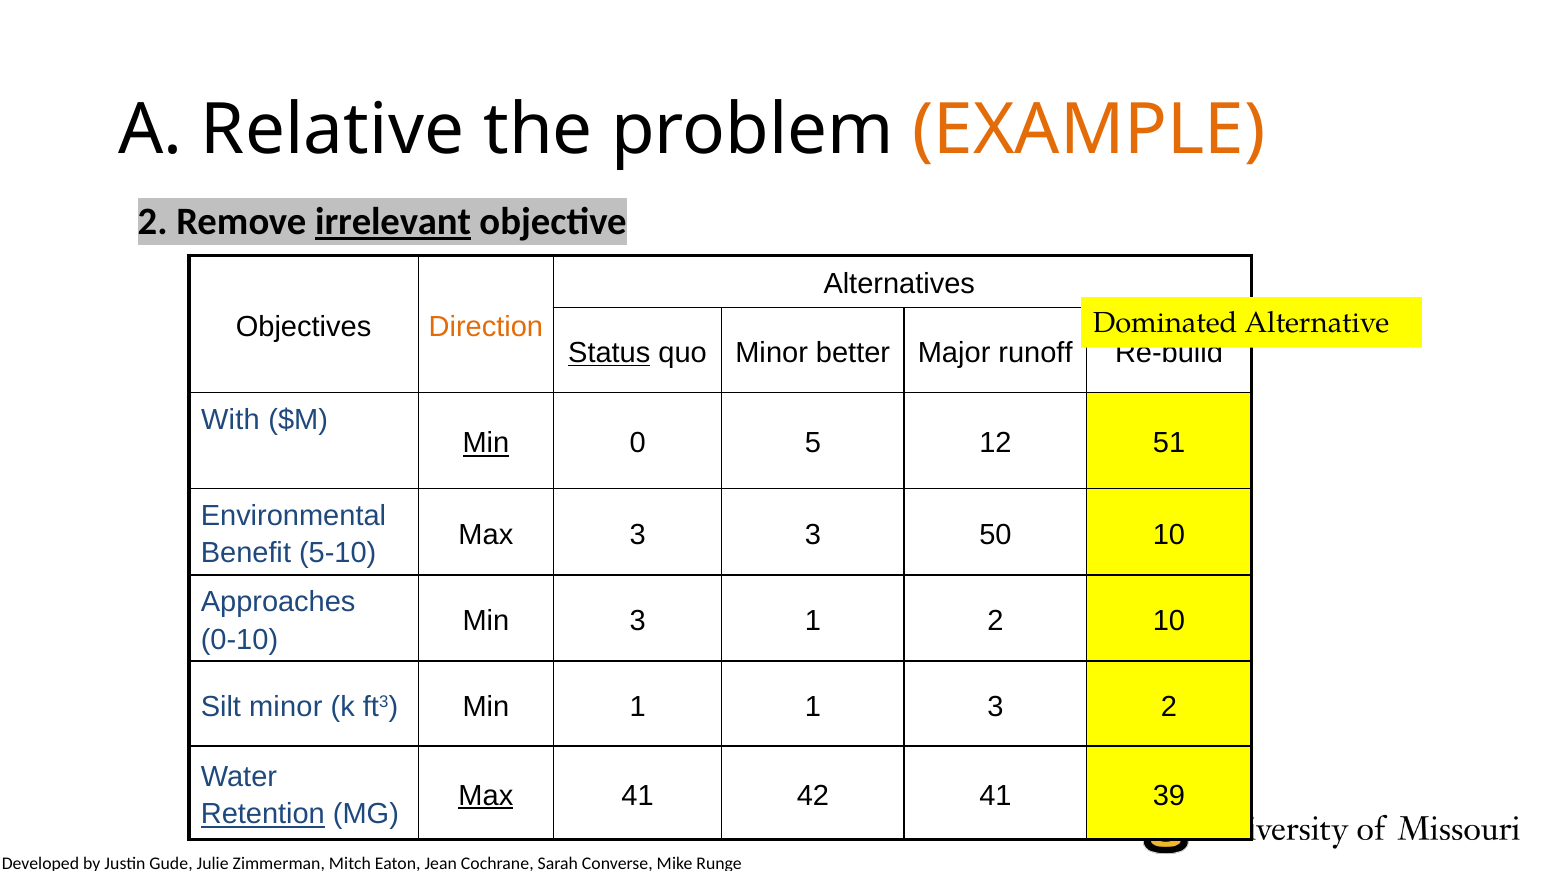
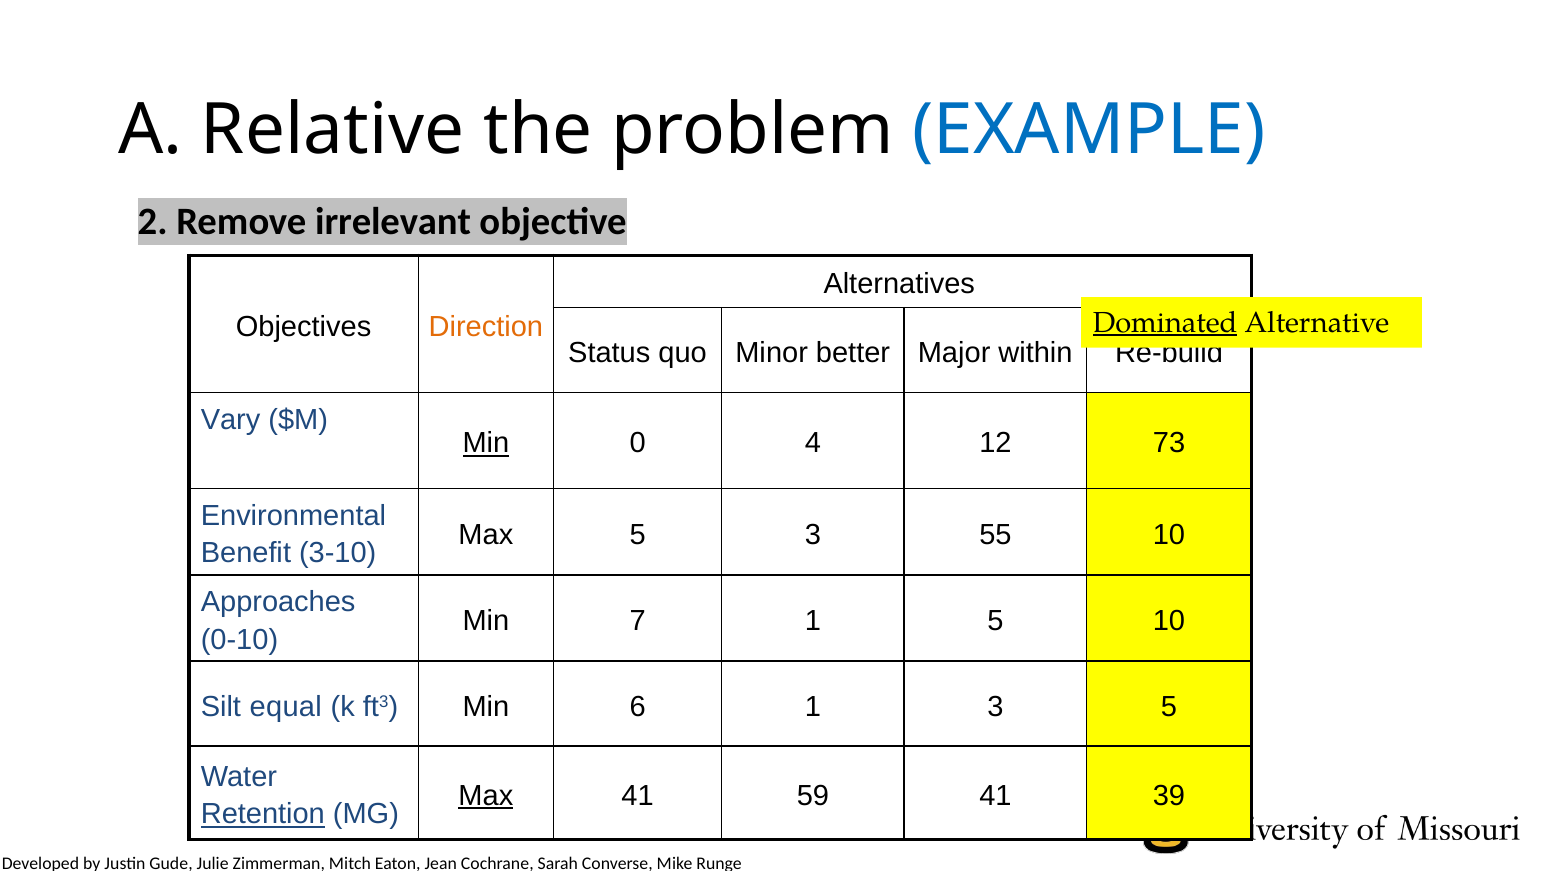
EXAMPLE colour: orange -> blue
irrelevant underline: present -> none
Dominated underline: none -> present
Status underline: present -> none
runoff: runoff -> within
With: With -> Vary
5: 5 -> 4
51: 51 -> 73
Max 3: 3 -> 5
50: 50 -> 55
5-10: 5-10 -> 3-10
Min 3: 3 -> 7
1 2: 2 -> 5
Silt minor: minor -> equal
Min 1: 1 -> 6
3 2: 2 -> 5
42: 42 -> 59
